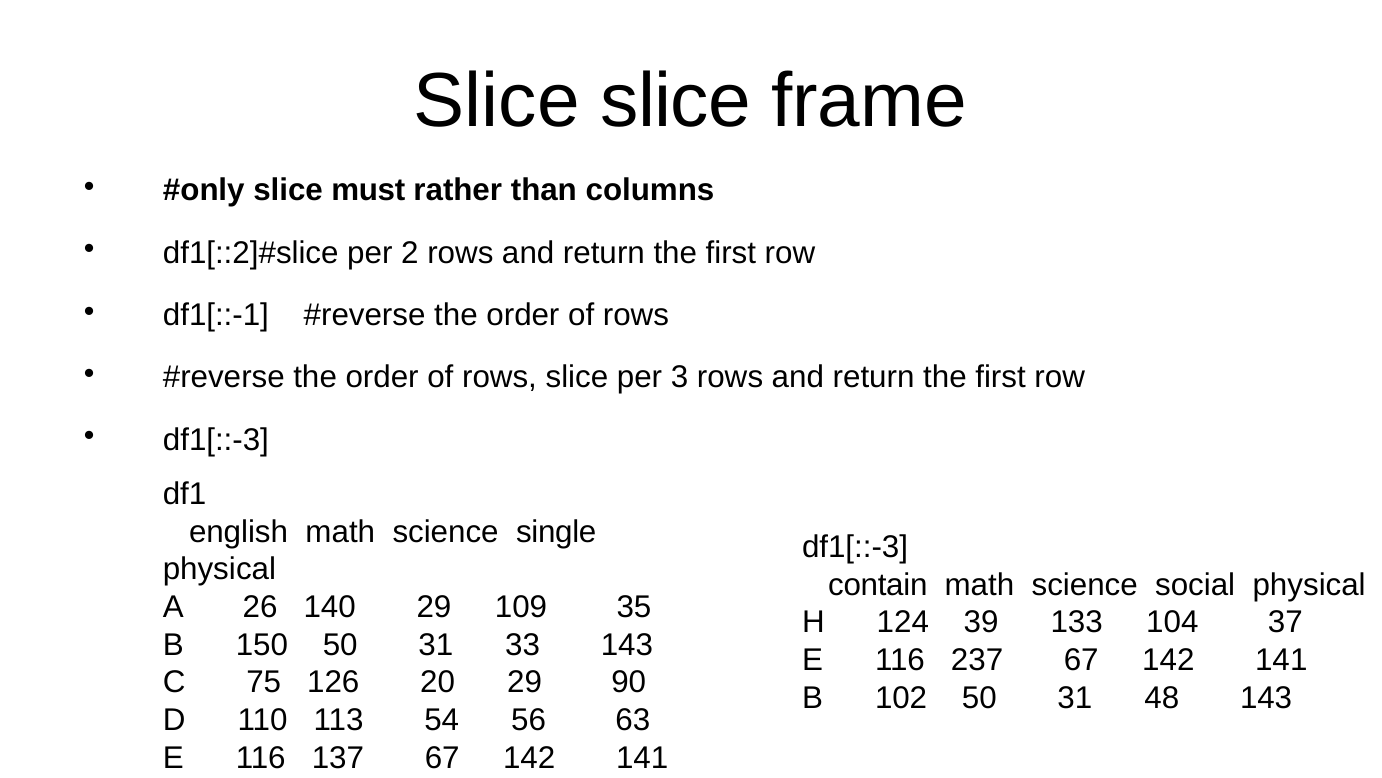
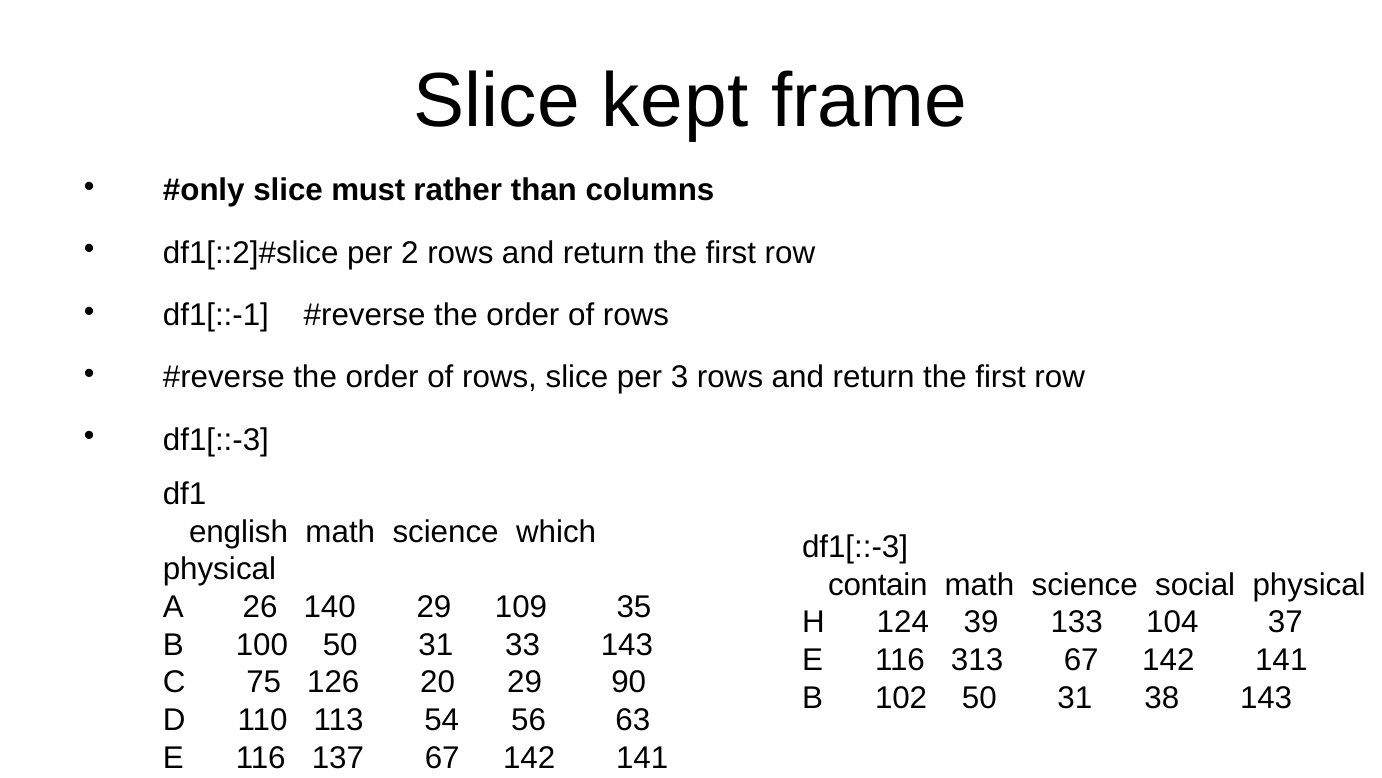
Slice slice: slice -> kept
single: single -> which
150: 150 -> 100
237: 237 -> 313
48: 48 -> 38
